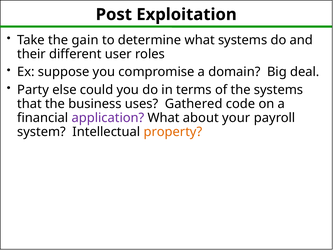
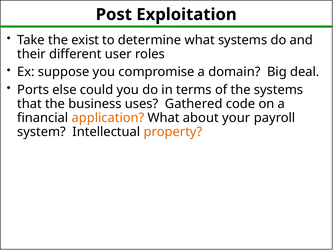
gain: gain -> exist
Party: Party -> Ports
application colour: purple -> orange
